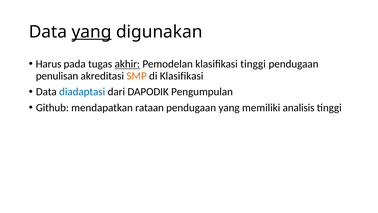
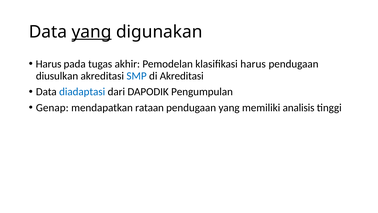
akhir underline: present -> none
klasifikasi tinggi: tinggi -> harus
penulisan: penulisan -> diusulkan
SMP colour: orange -> blue
di Klasifikasi: Klasifikasi -> Akreditasi
Github: Github -> Genap
